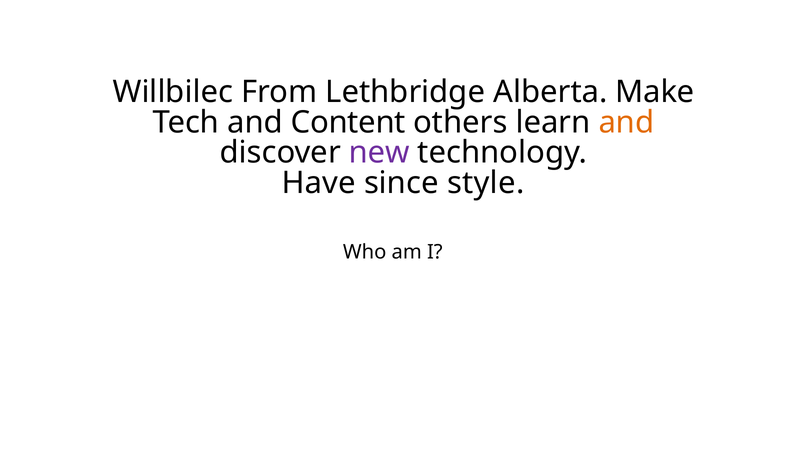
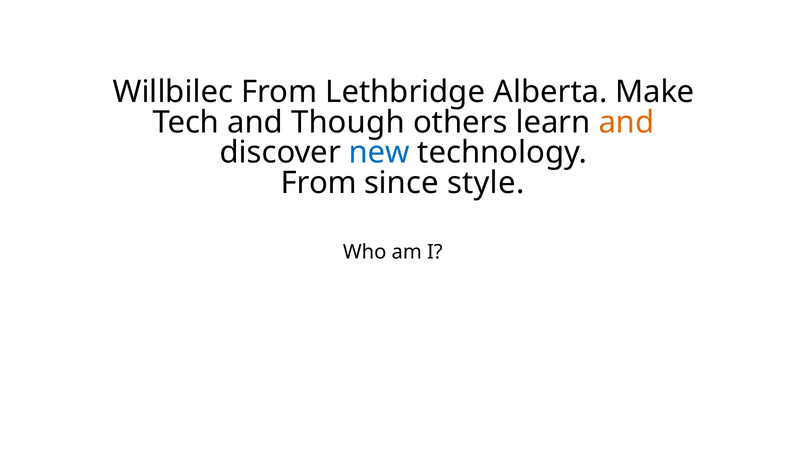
Content: Content -> Though
new colour: purple -> blue
Have at (319, 183): Have -> From
